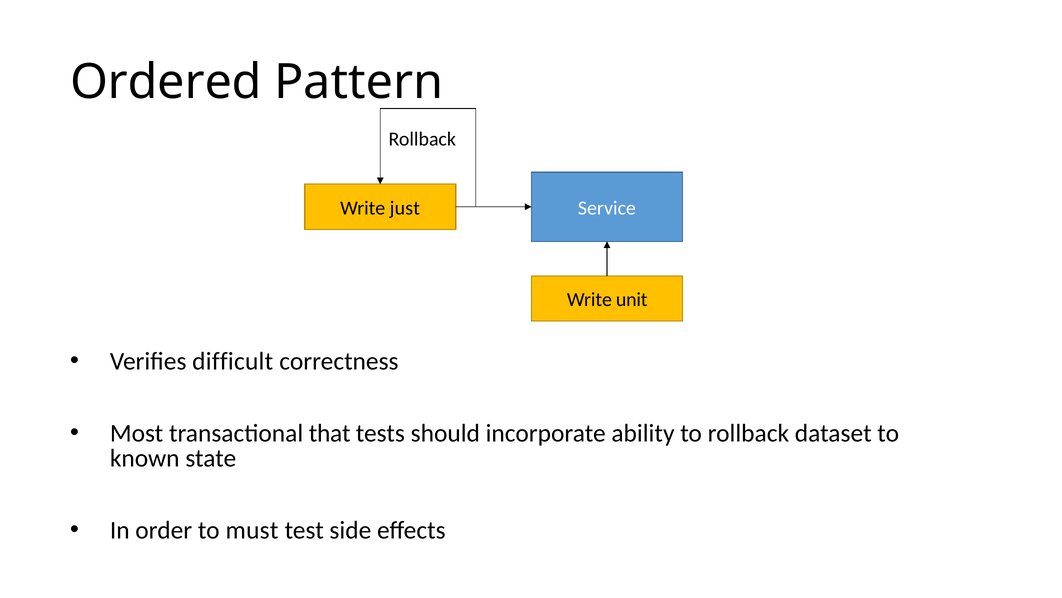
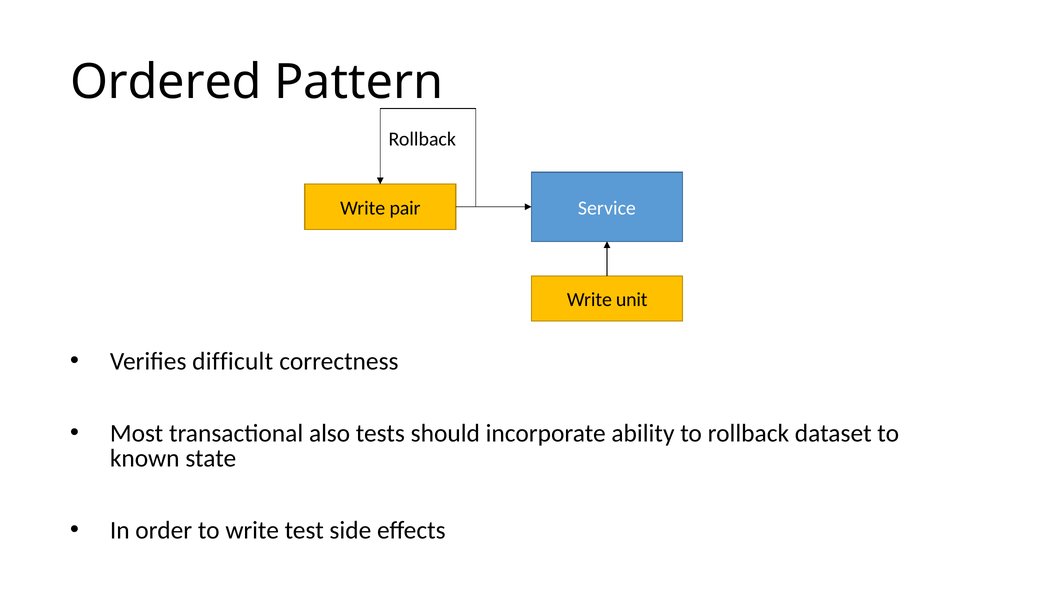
just: just -> pair
that: that -> also
to must: must -> write
